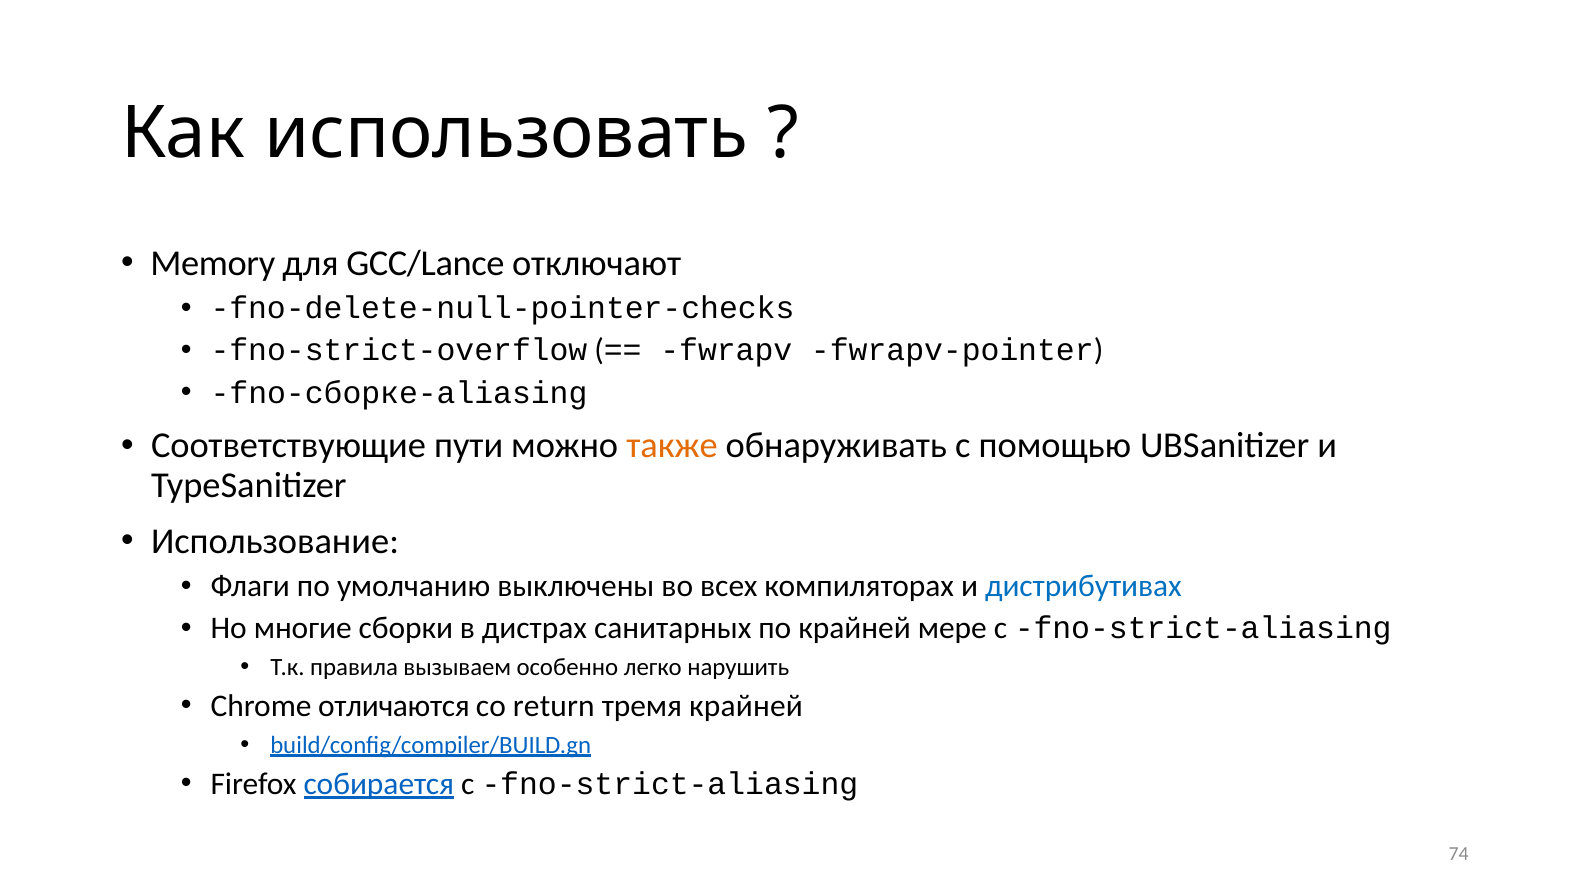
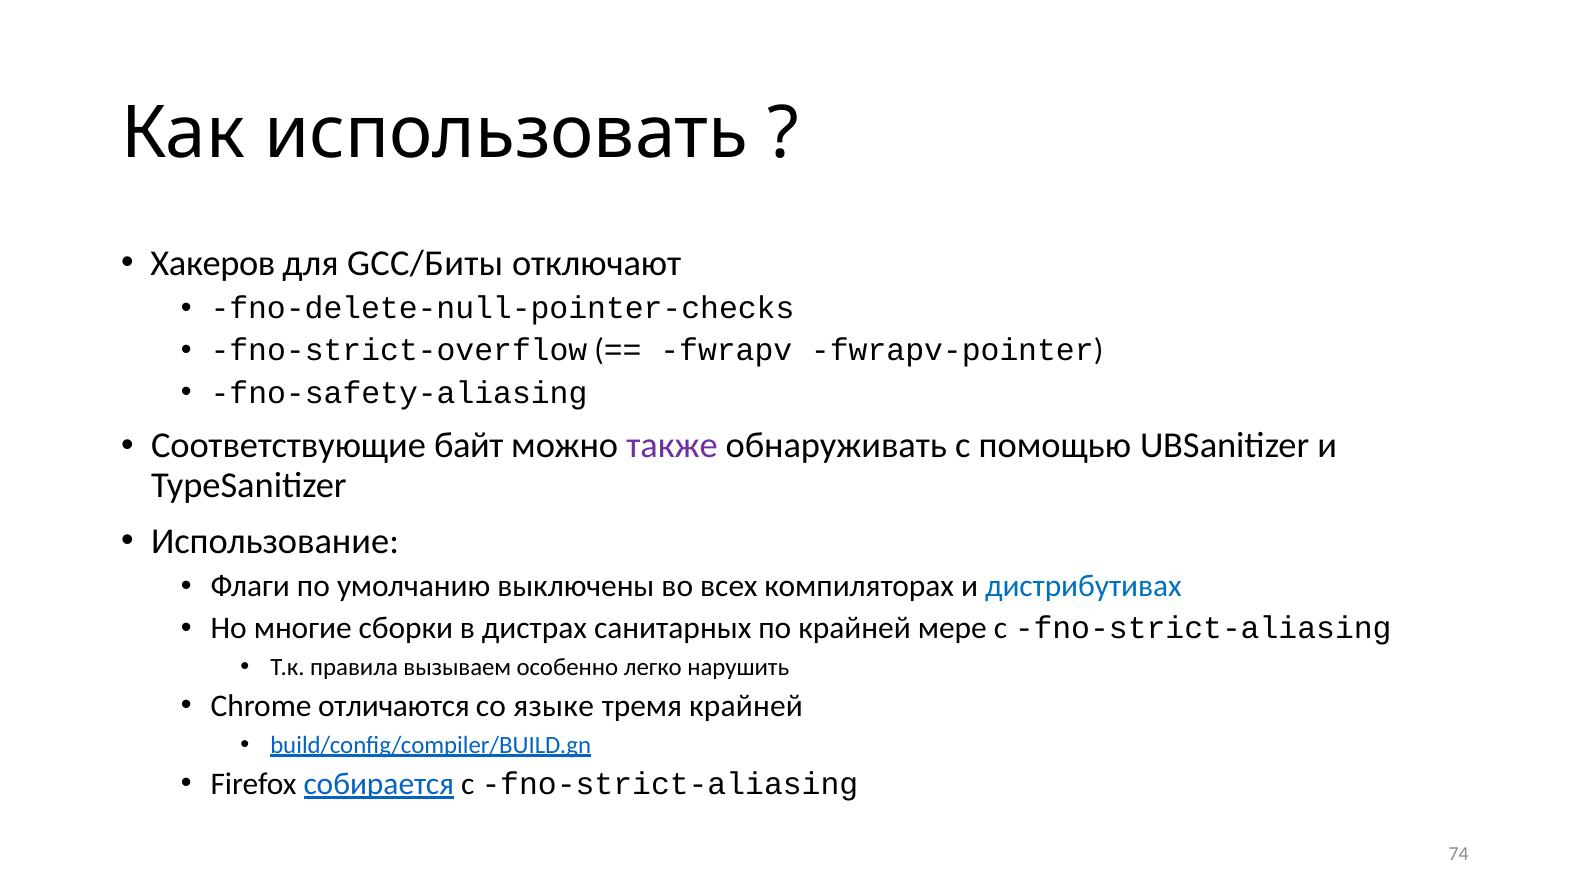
Memory: Memory -> Хакеров
GCC/Lance: GCC/Lance -> GCC/Биты
fno-сборке-aliasing: fno-сборке-aliasing -> fno-safety-aliasing
пути: пути -> байт
также colour: orange -> purple
return: return -> языке
